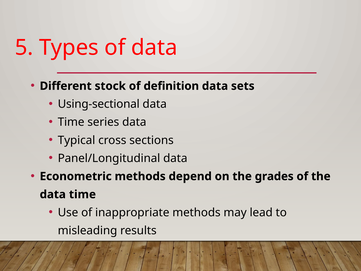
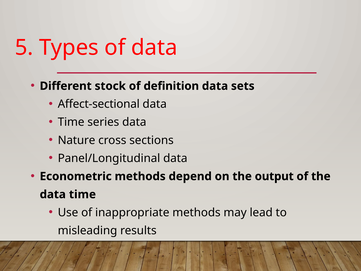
Using-sectional: Using-sectional -> Affect-sectional
Typical: Typical -> Nature
grades: grades -> output
